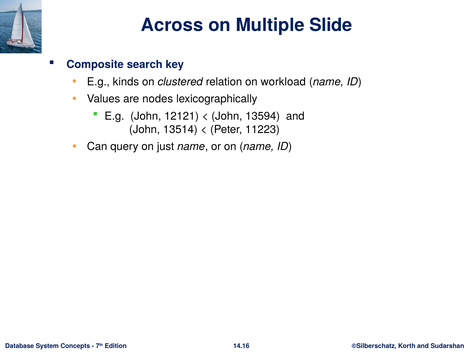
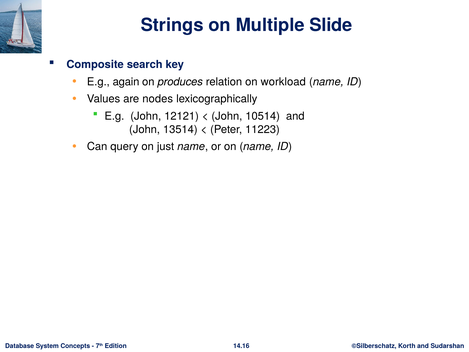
Across: Across -> Strings
kinds: kinds -> again
clustered: clustered -> produces
13594: 13594 -> 10514
